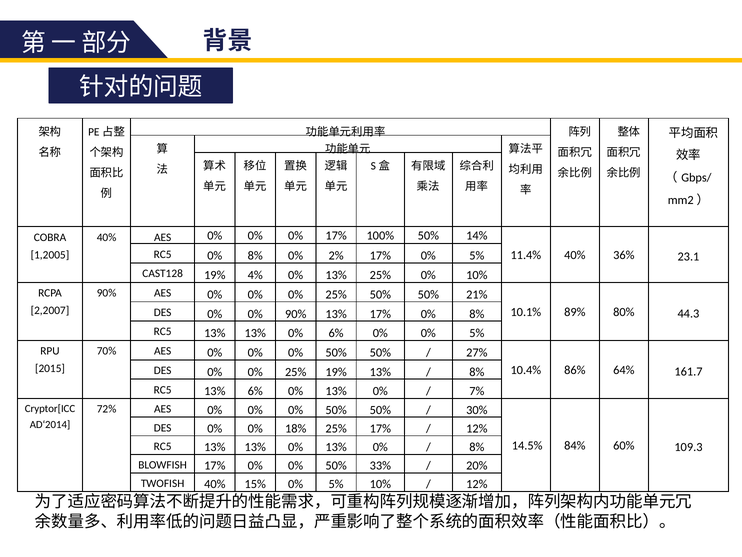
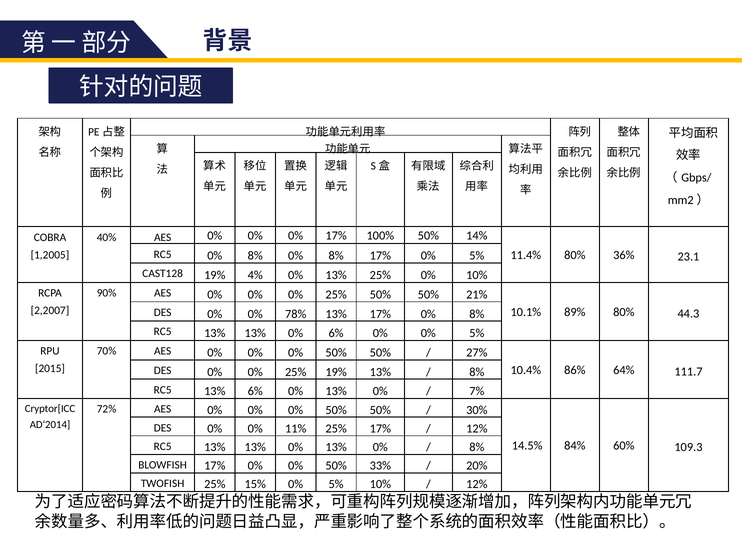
8% 0% 2%: 2% -> 8%
11.4% 40%: 40% -> 80%
0% 90%: 90% -> 78%
161.7: 161.7 -> 111.7
18%: 18% -> 11%
TWOFISH 40%: 40% -> 25%
